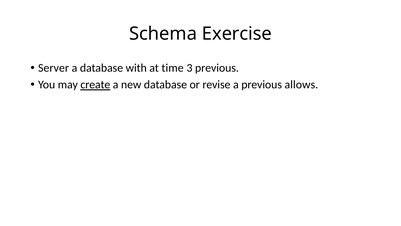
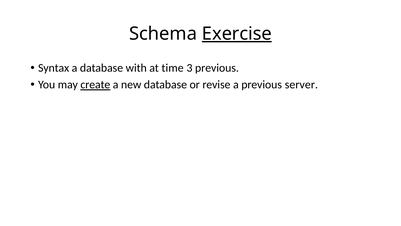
Exercise underline: none -> present
Server: Server -> Syntax
allows: allows -> server
